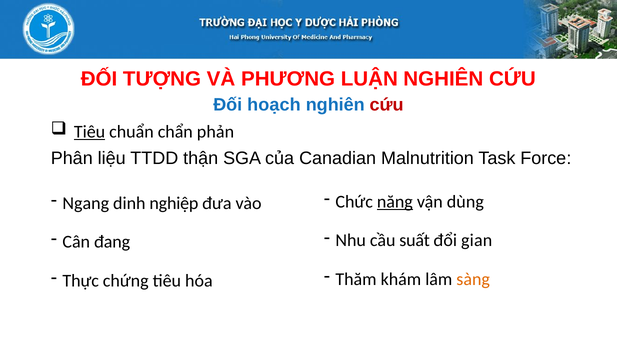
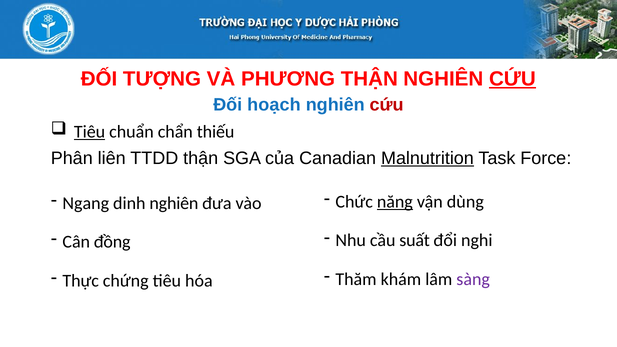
PHƯƠNG LUẬN: LUẬN -> THẬN
CỨU at (512, 79) underline: none -> present
phản: phản -> thiếu
liệu: liệu -> liên
Malnutrition underline: none -> present
dinh nghiệp: nghiệp -> nghiên
gian: gian -> nghi
đang: đang -> đồng
sàng colour: orange -> purple
